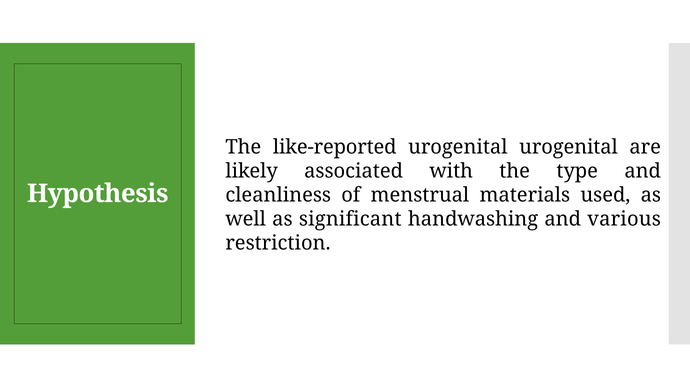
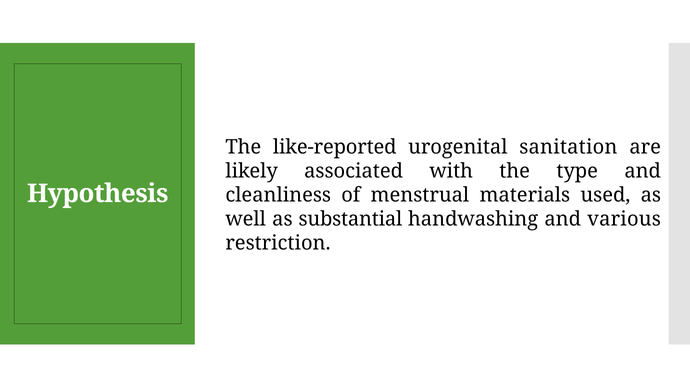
urogenital urogenital: urogenital -> sanitation
significant: significant -> substantial
